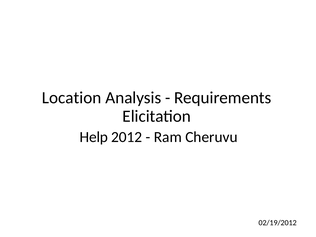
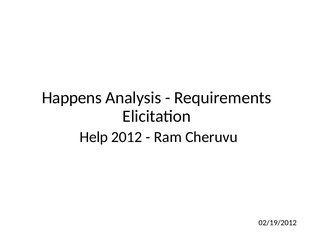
Location: Location -> Happens
